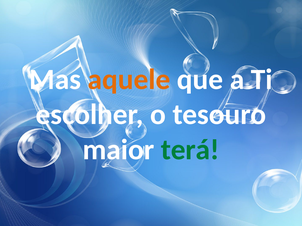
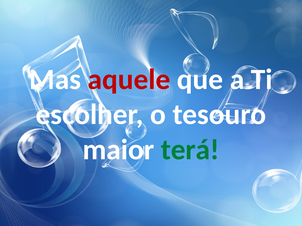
aquele colour: orange -> red
